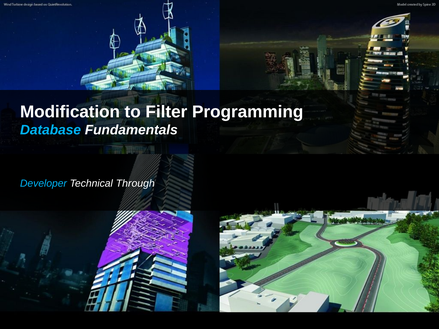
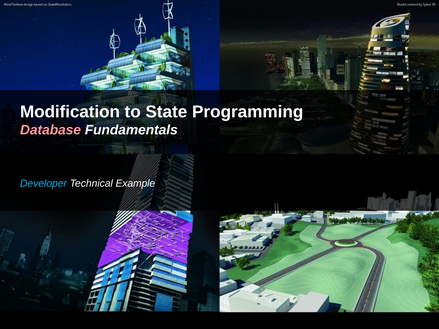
Filter: Filter -> State
Database colour: light blue -> pink
Through: Through -> Example
